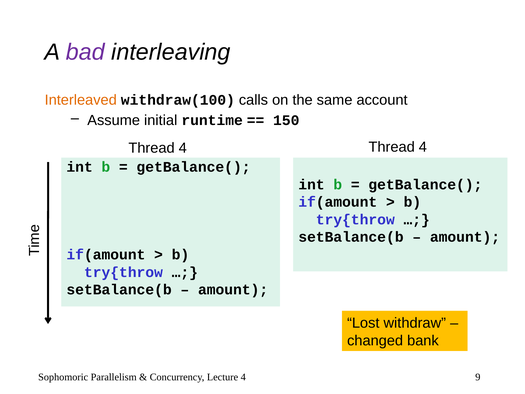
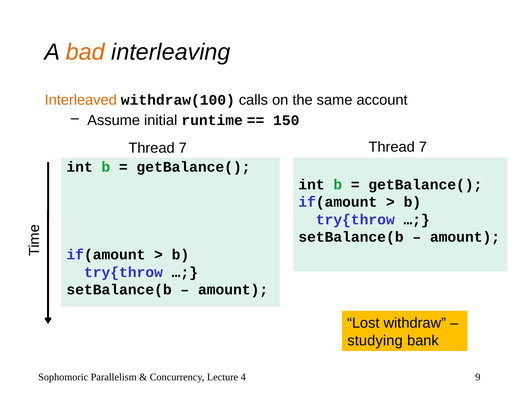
bad colour: purple -> orange
4 at (183, 148): 4 -> 7
4 at (423, 147): 4 -> 7
changed: changed -> studying
